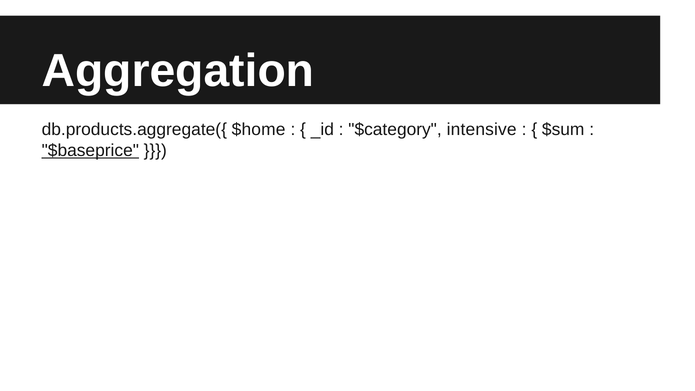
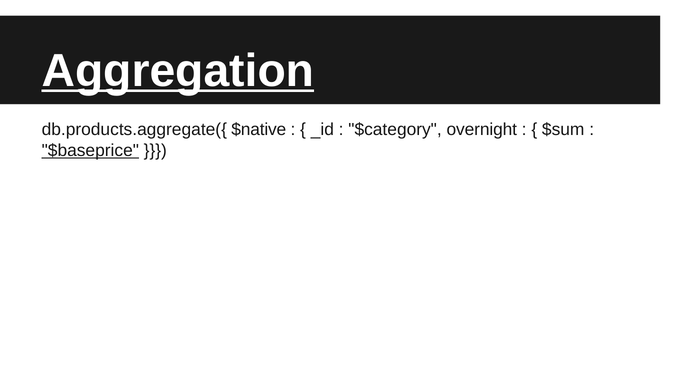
Aggregation underline: none -> present
$home: $home -> $native
intensive: intensive -> overnight
